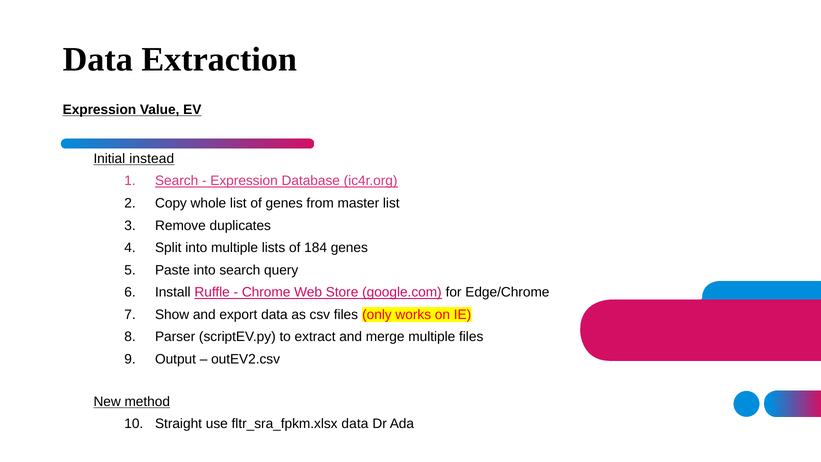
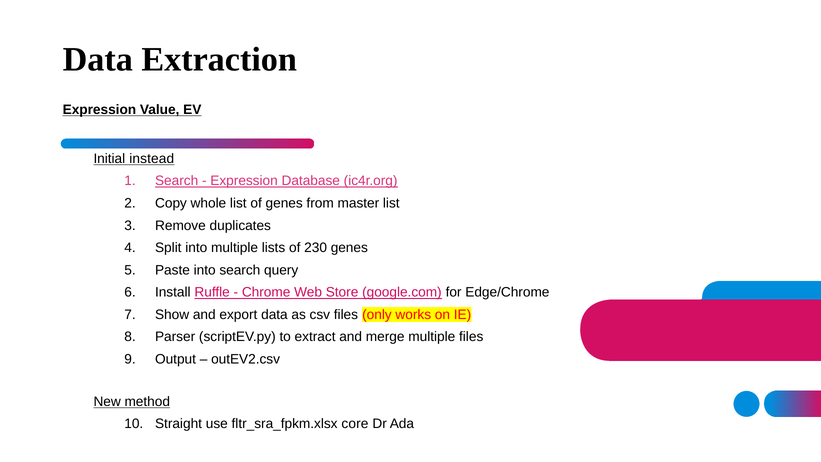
184: 184 -> 230
fltr_sra_fpkm.xlsx data: data -> core
